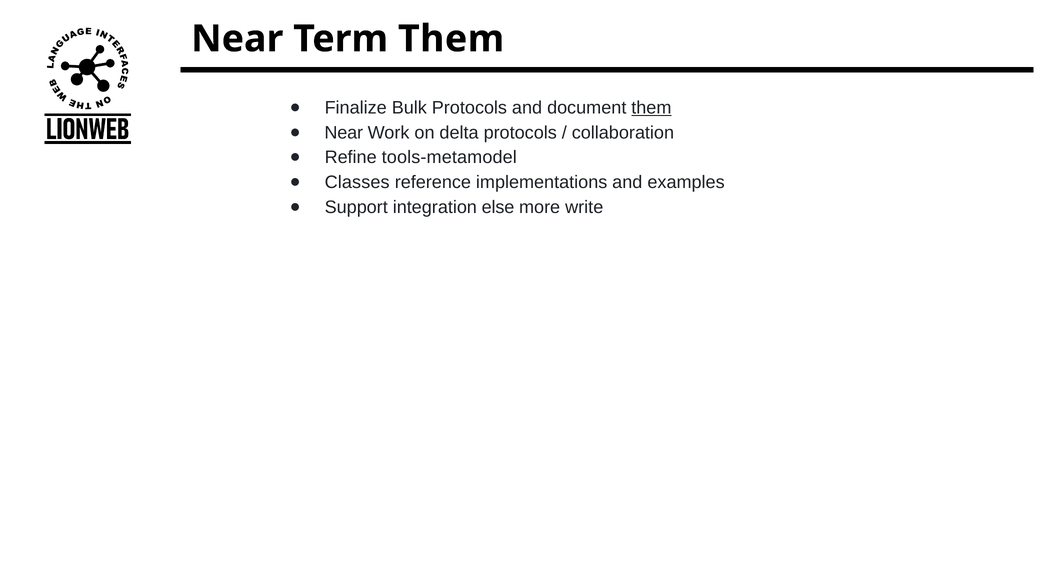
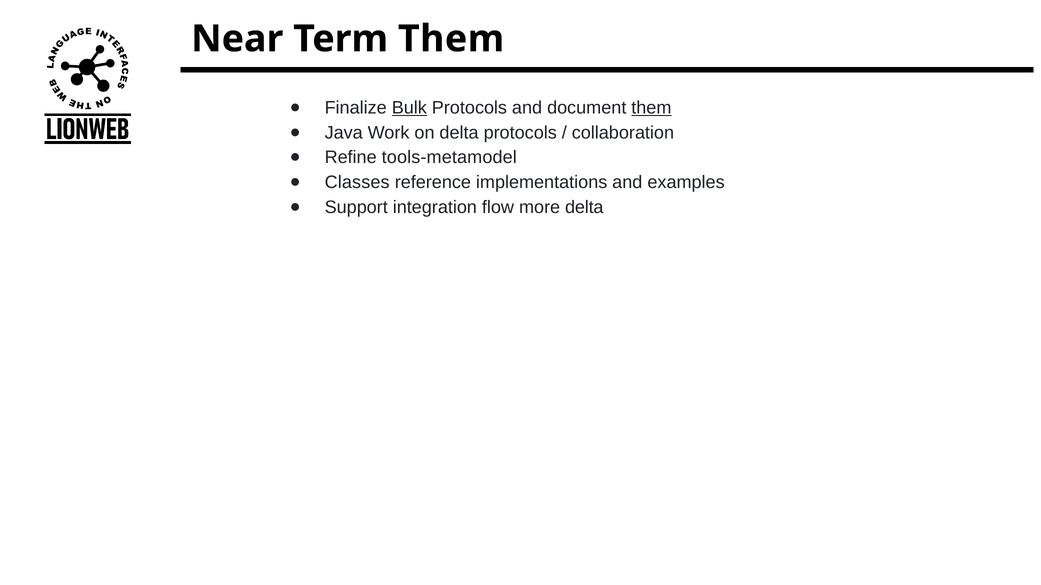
Bulk underline: none -> present
Near at (344, 133): Near -> Java
else: else -> flow
more write: write -> delta
